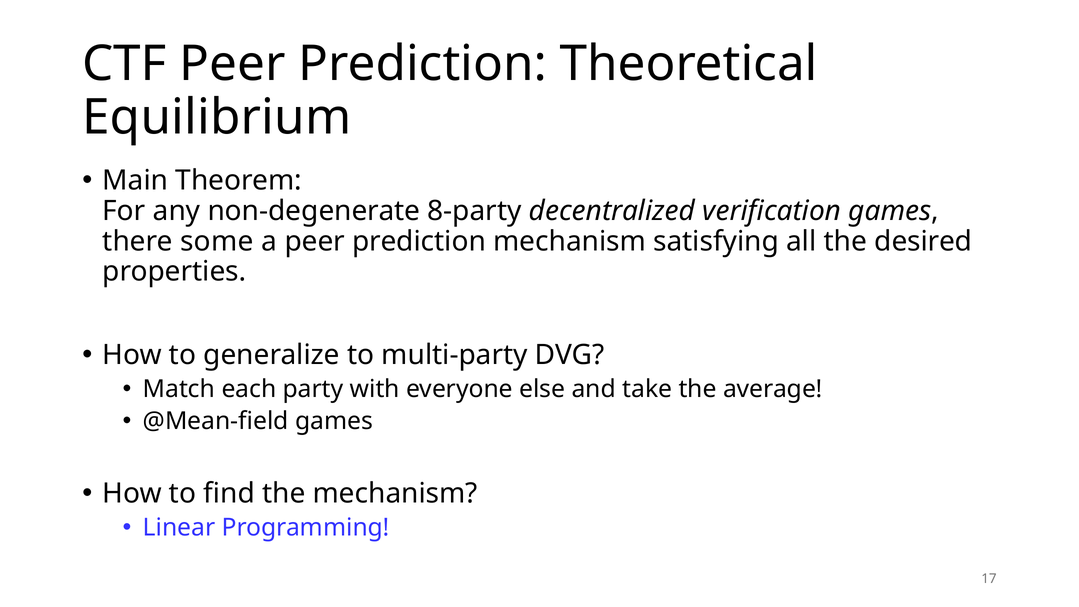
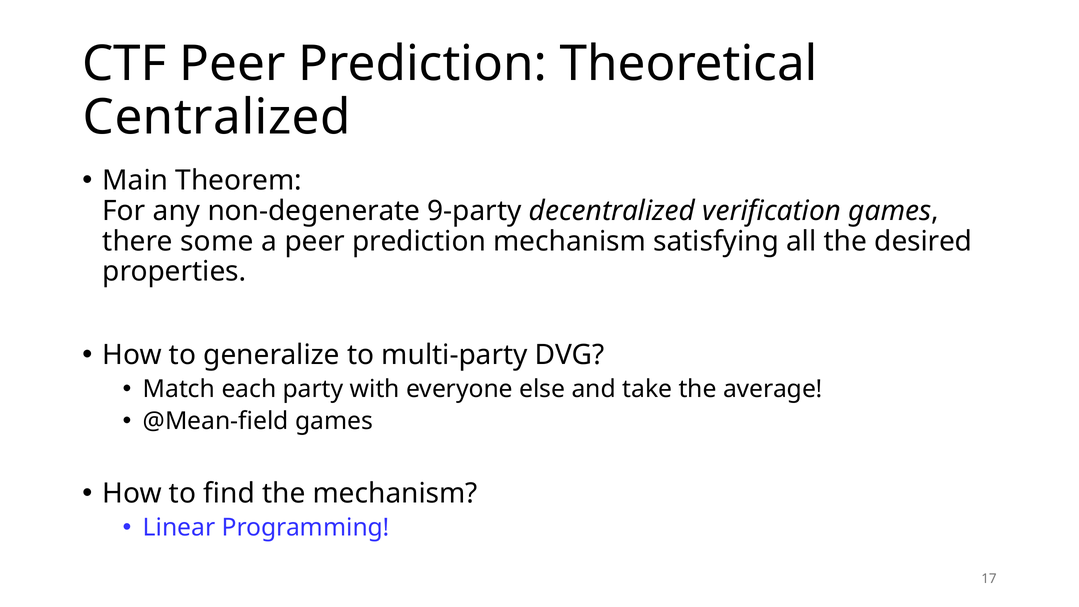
Equilibrium: Equilibrium -> Centralized
8-party: 8-party -> 9-party
